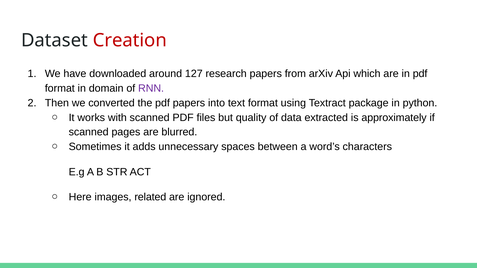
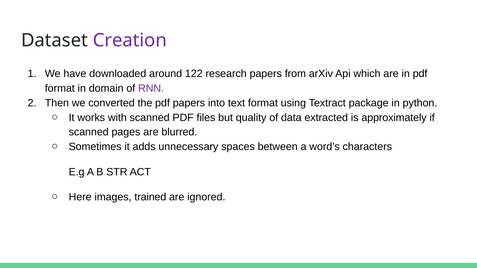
Creation colour: red -> purple
127: 127 -> 122
related: related -> trained
